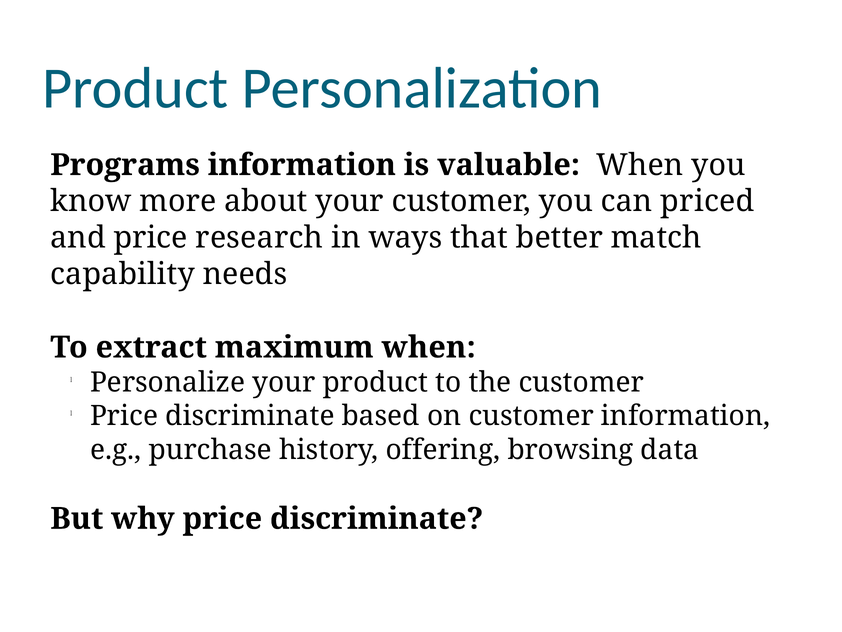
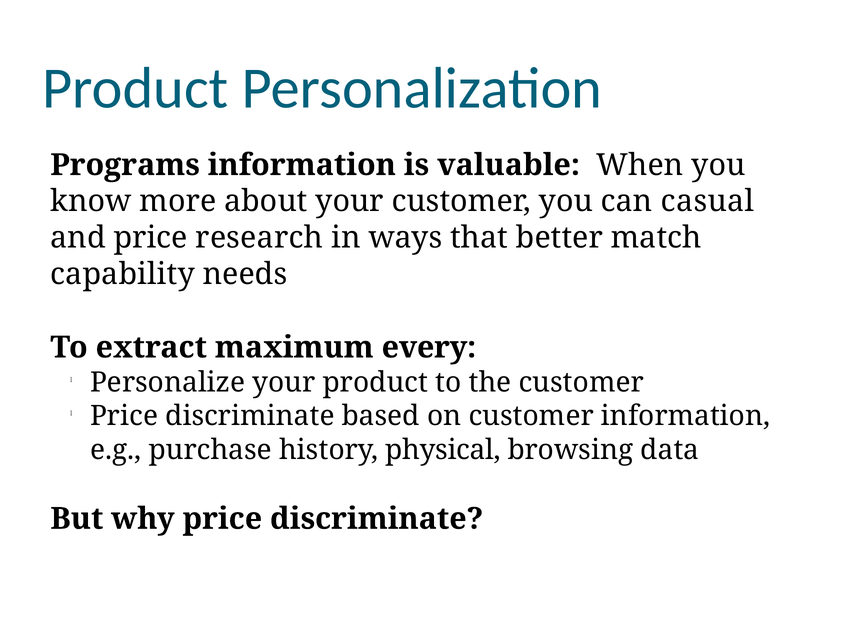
priced: priced -> casual
maximum when: when -> every
offering: offering -> physical
